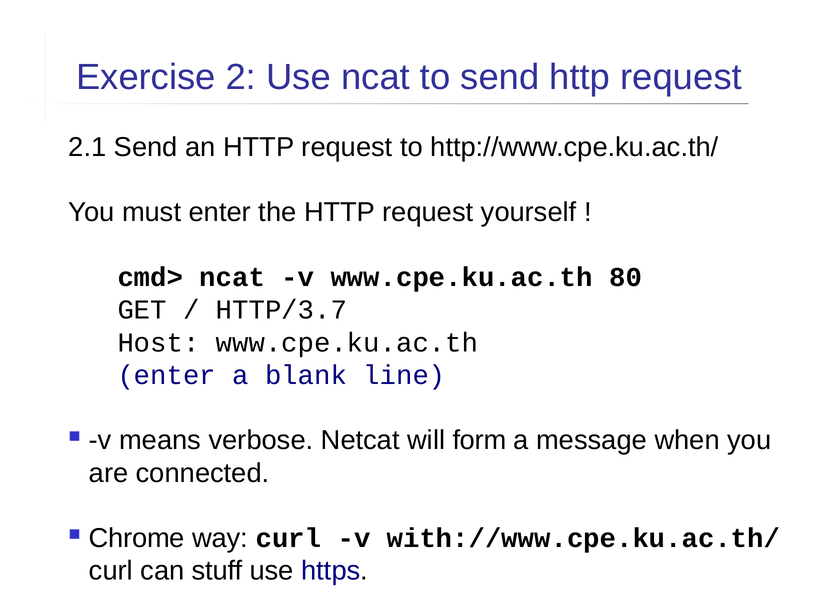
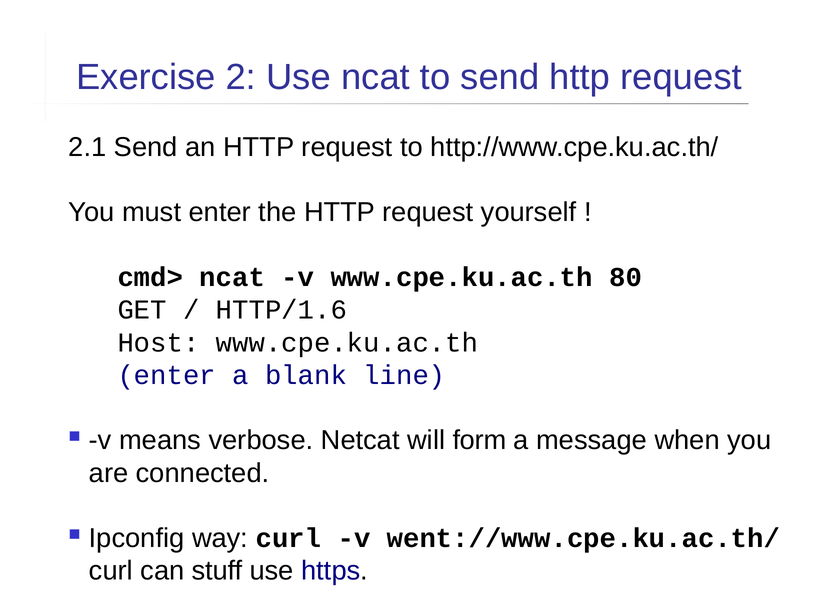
HTTP/3.7: HTTP/3.7 -> HTTP/1.6
Chrome: Chrome -> Ipconfig
with://www.cpe.ku.ac.th/: with://www.cpe.ku.ac.th/ -> went://www.cpe.ku.ac.th/
